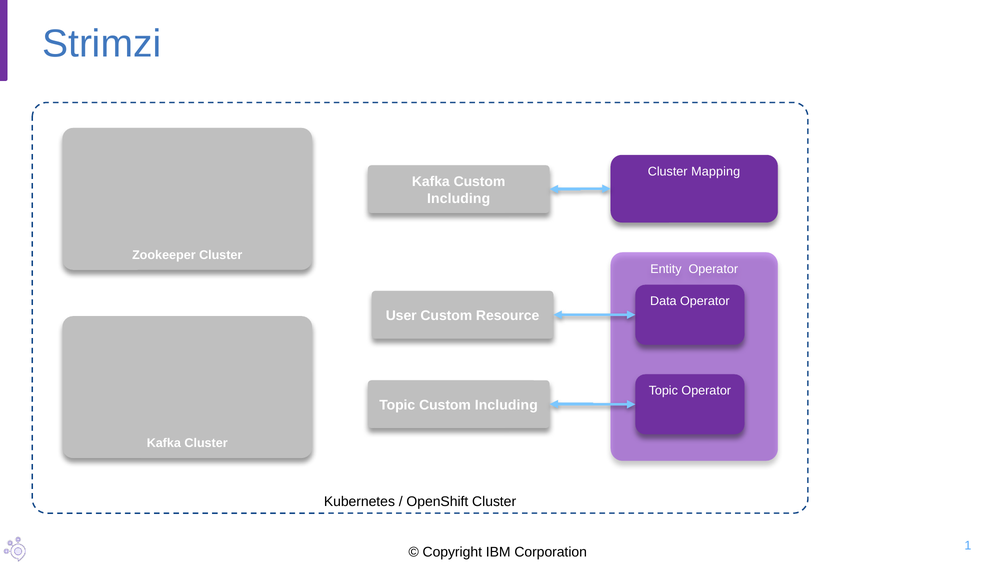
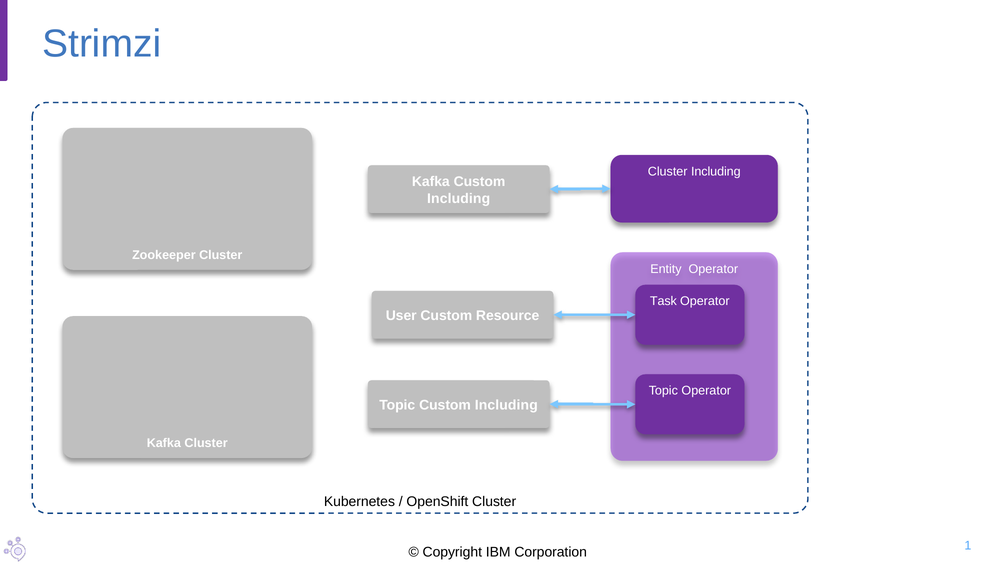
Cluster Mapping: Mapping -> Including
Data: Data -> Task
